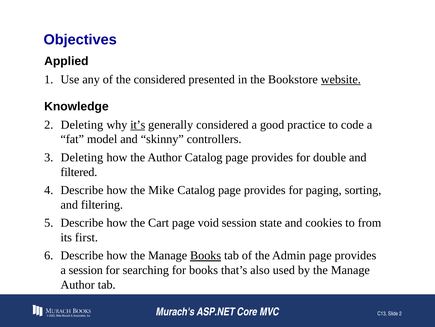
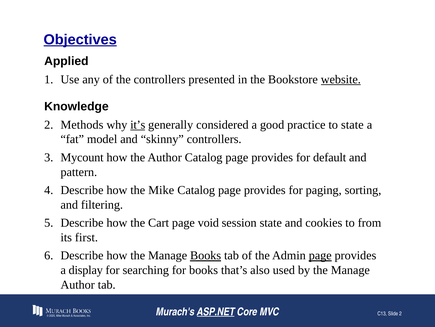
Objectives underline: none -> present
the considered: considered -> controllers
2 Deleting: Deleting -> Methods
to code: code -> state
Deleting at (82, 157): Deleting -> Mycount
double: double -> default
filtered: filtered -> pattern
page at (320, 255) underline: none -> present
a session: session -> display
ASP.NET underline: none -> present
